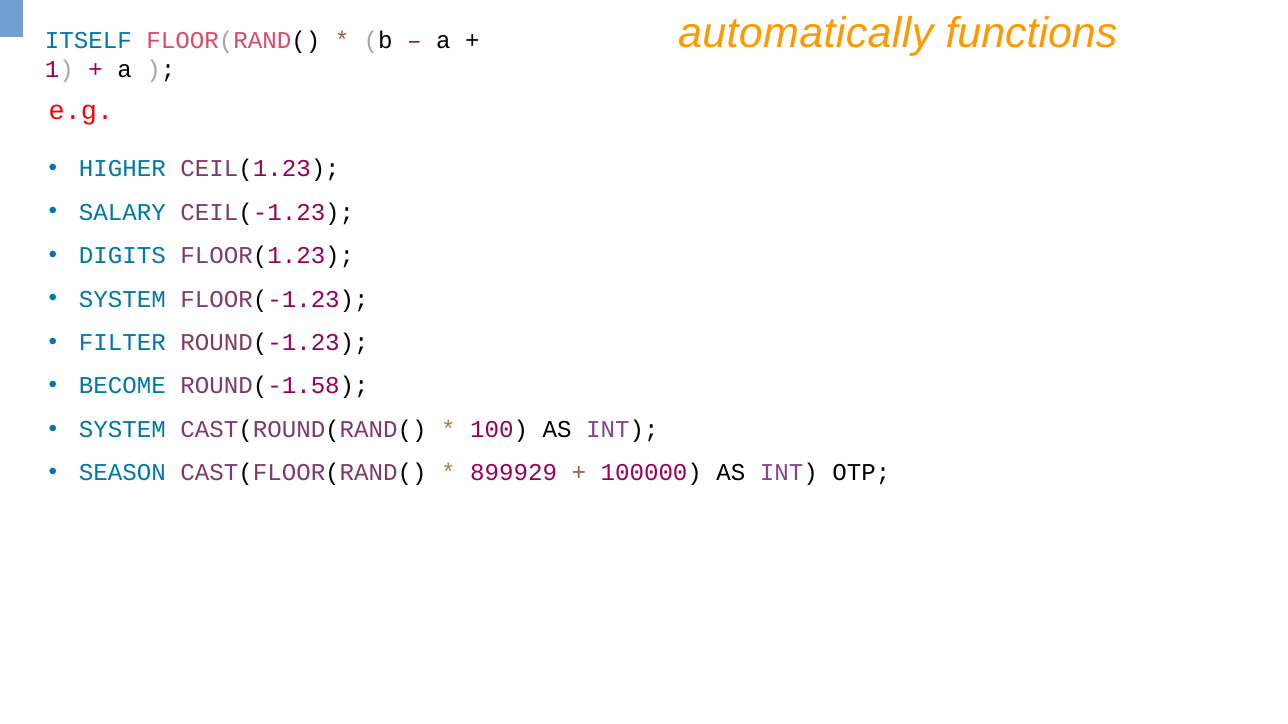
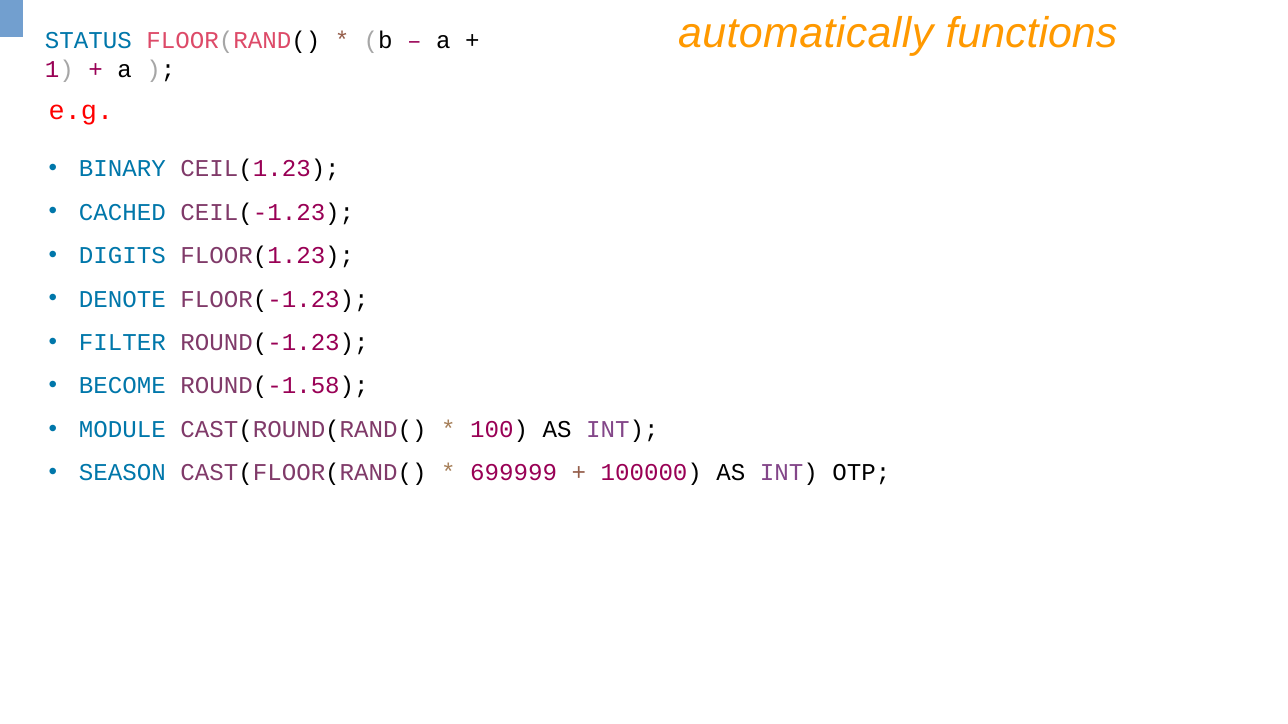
ITSELF: ITSELF -> STATUS
HIGHER: HIGHER -> BINARY
SALARY: SALARY -> CACHED
SYSTEM at (122, 299): SYSTEM -> DENOTE
SYSTEM at (122, 430): SYSTEM -> MODULE
899929: 899929 -> 699999
